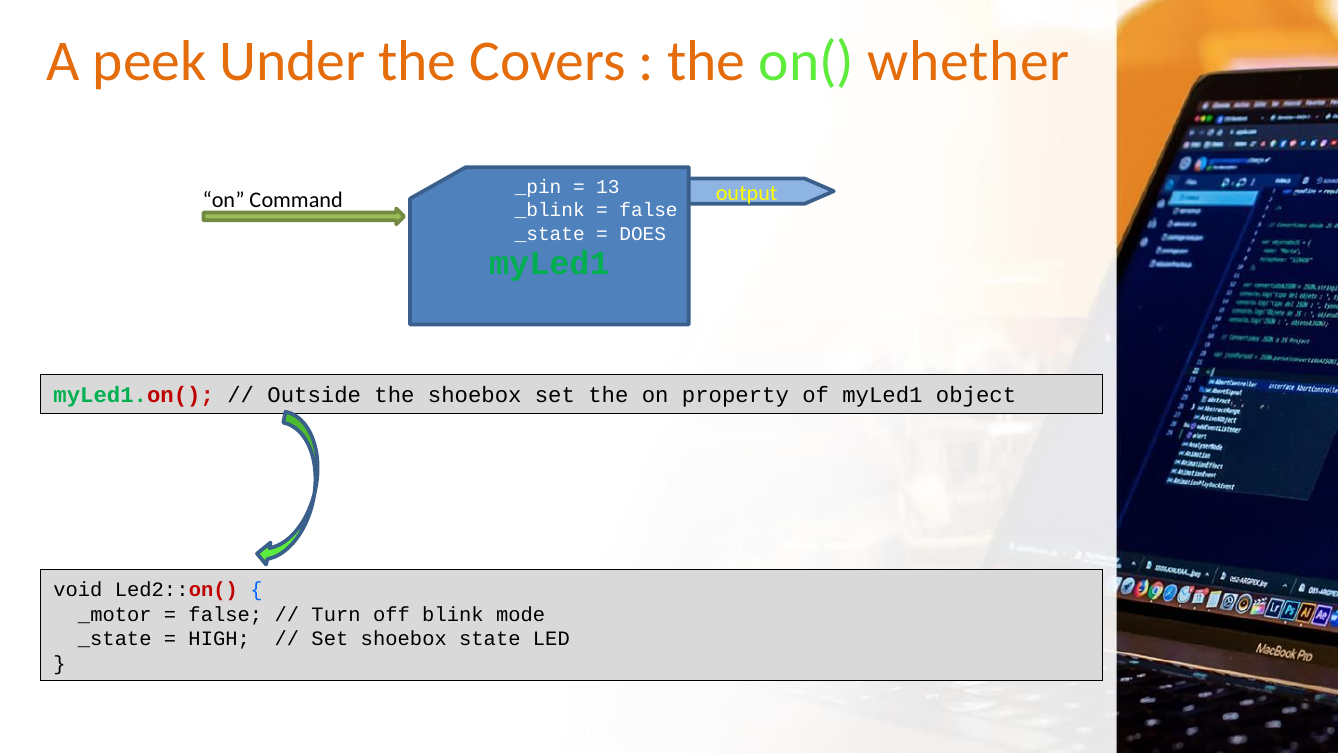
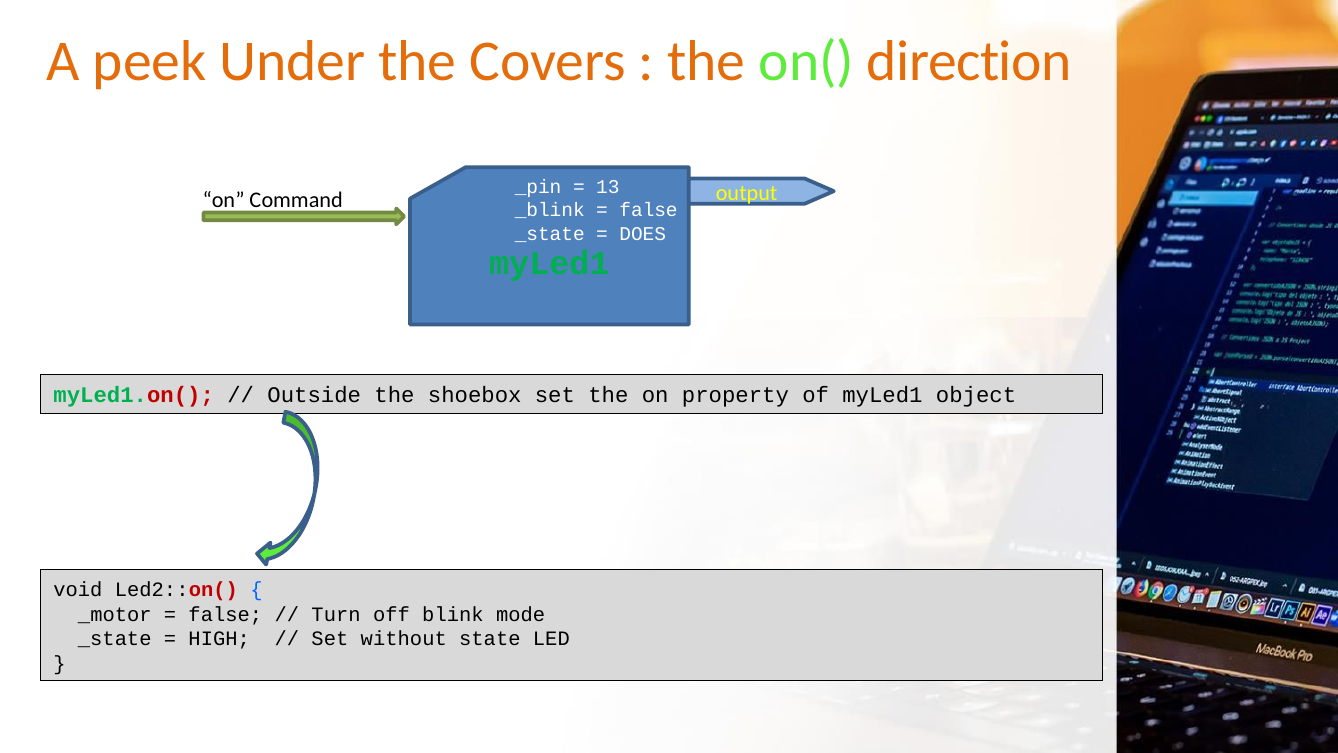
whether: whether -> direction
Set shoebox: shoebox -> without
